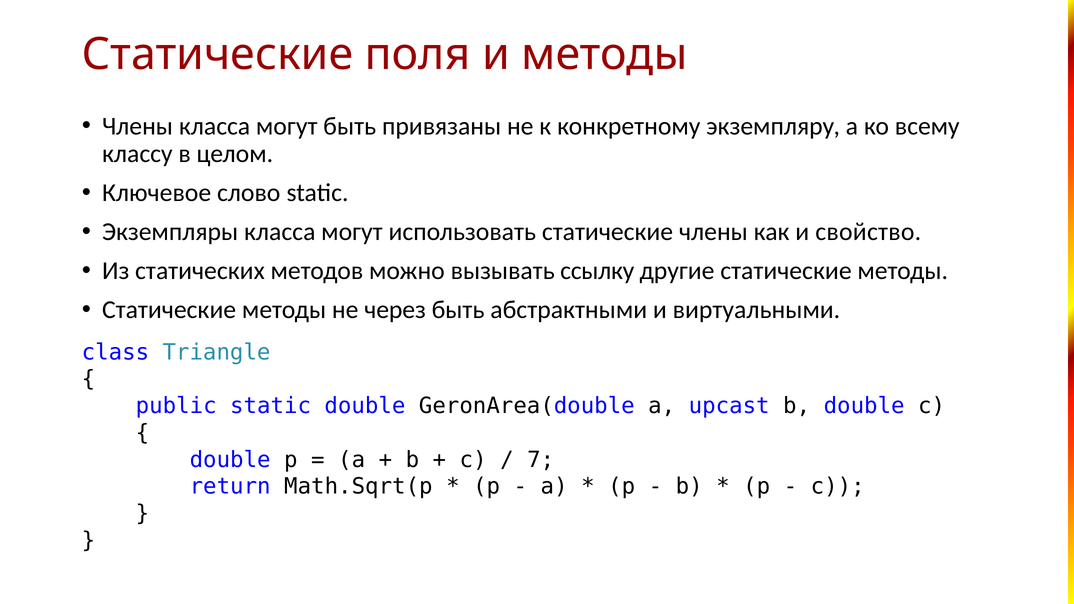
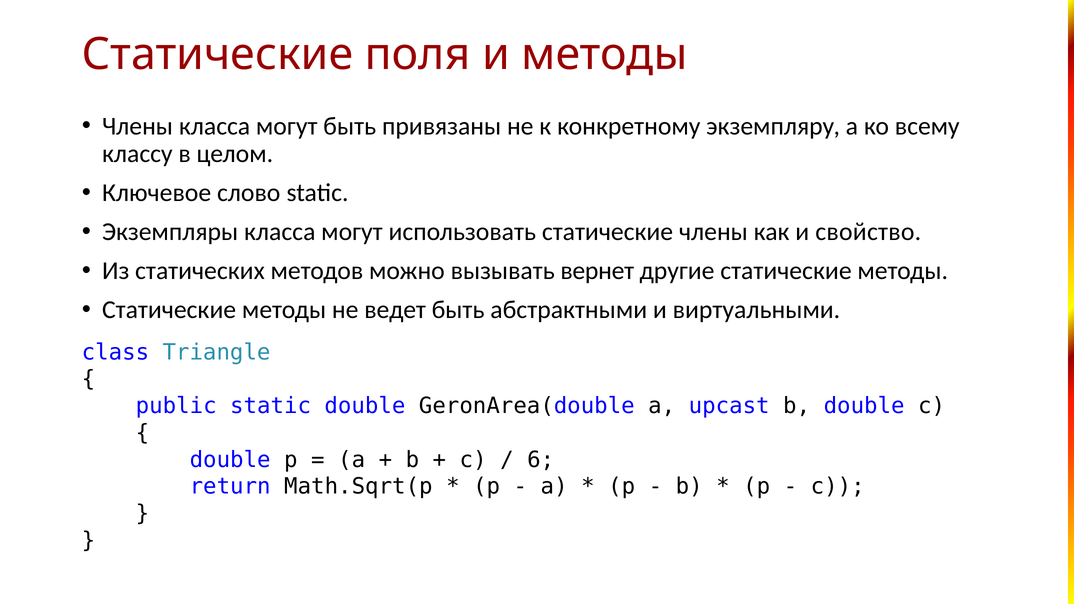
ссылку: ссылку -> вернет
через: через -> ведет
7: 7 -> 6
